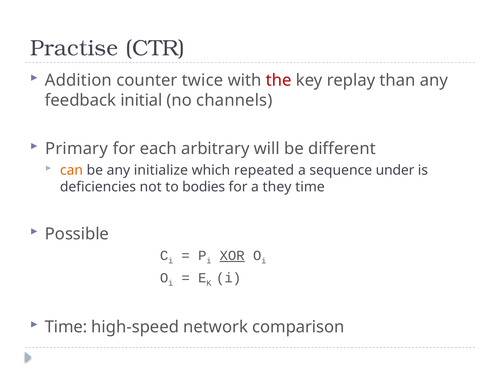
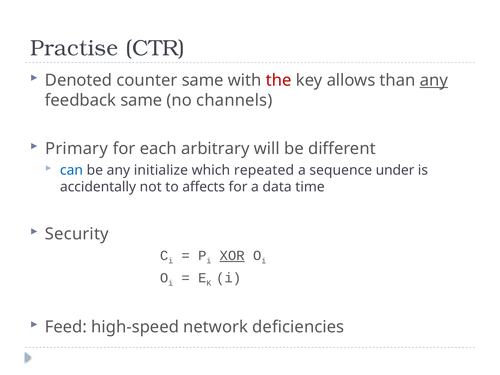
Addition: Addition -> Denoted
counter twice: twice -> same
replay: replay -> allows
any at (434, 80) underline: none -> present
feedback initial: initial -> same
can colour: orange -> blue
deficiencies: deficiencies -> accidentally
bodies: bodies -> affects
they: they -> data
Possible: Possible -> Security
Time at (66, 327): Time -> Feed
comparison: comparison -> deficiencies
